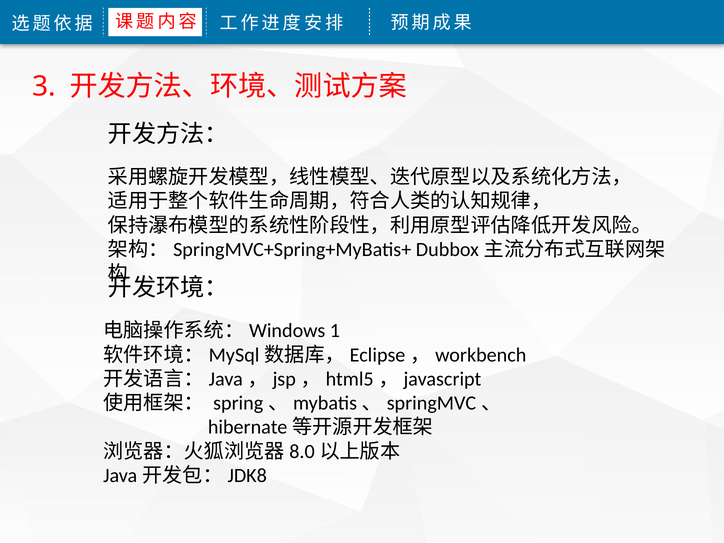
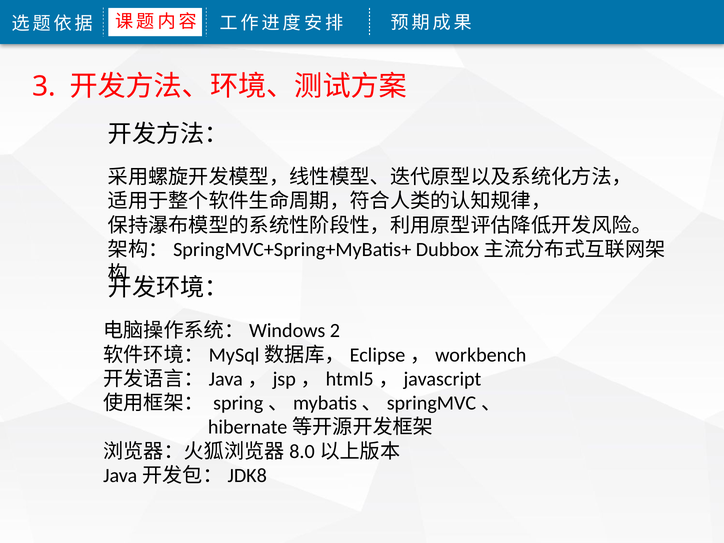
1: 1 -> 2
